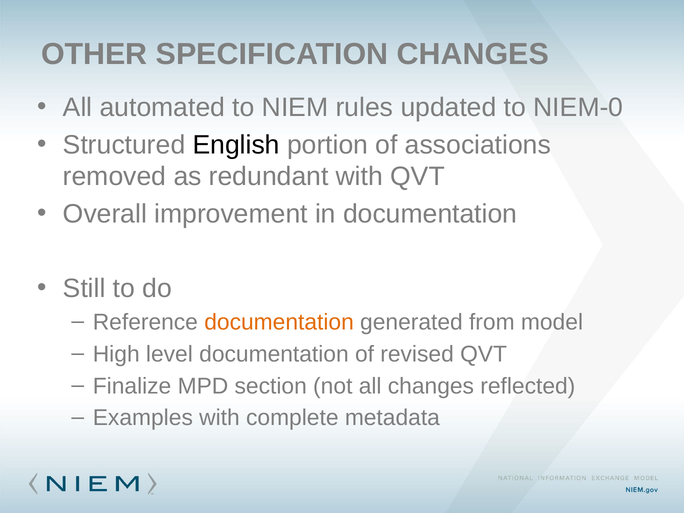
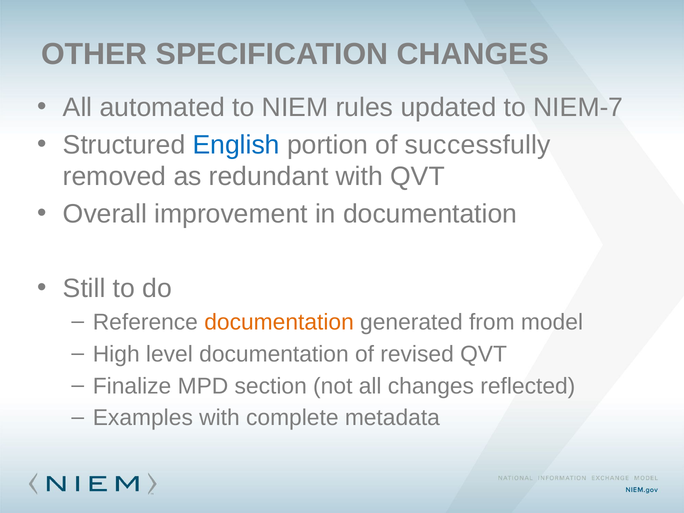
NIEM-0: NIEM-0 -> NIEM-7
English colour: black -> blue
associations: associations -> successfully
